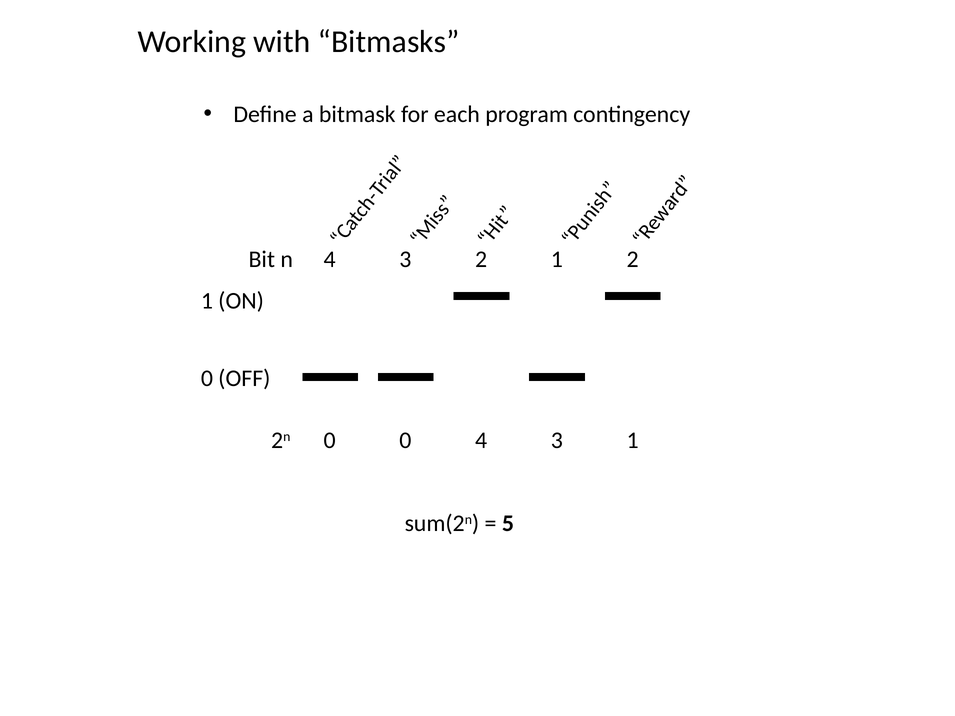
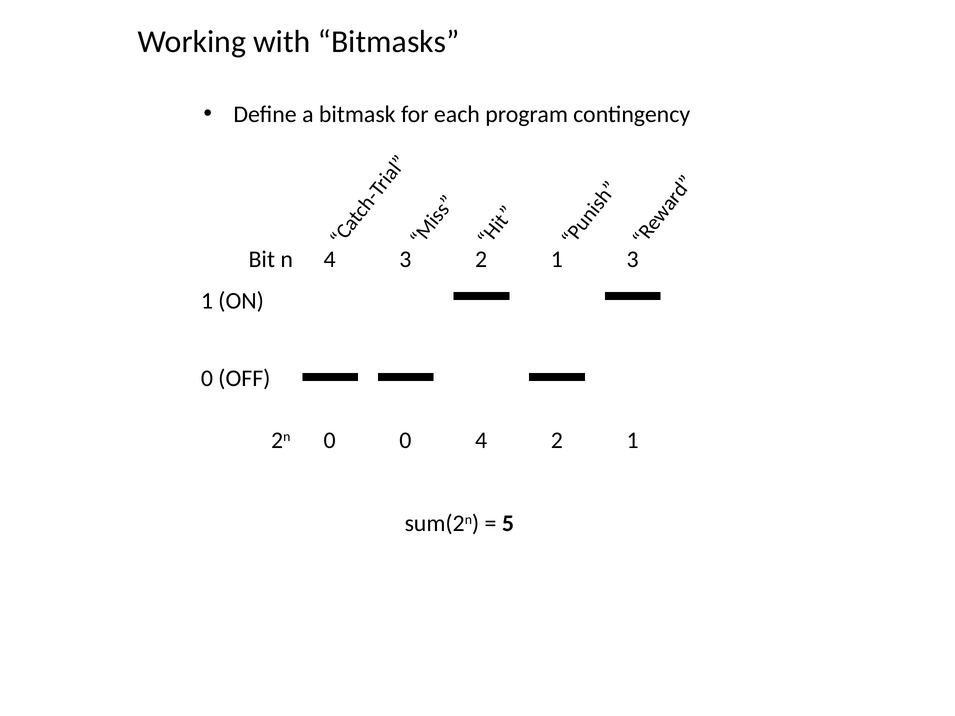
1 2: 2 -> 3
0 4 3: 3 -> 2
